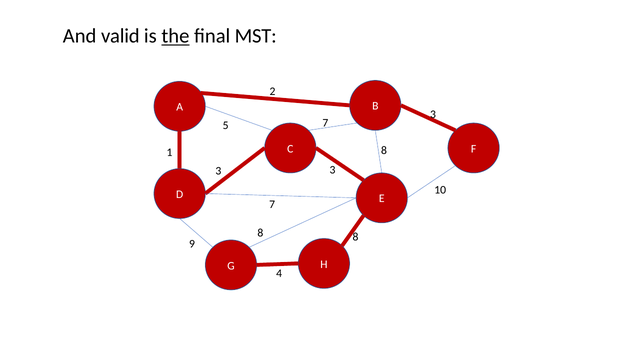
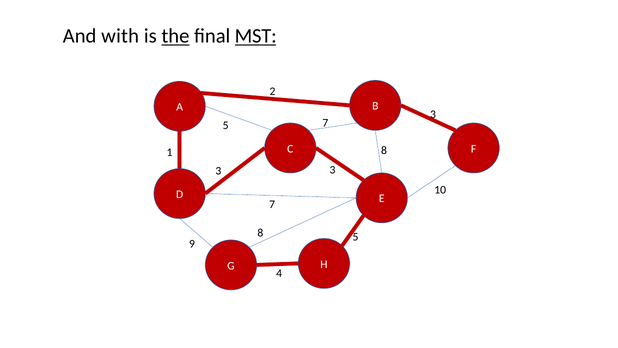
valid: valid -> with
MST underline: none -> present
8 8: 8 -> 5
